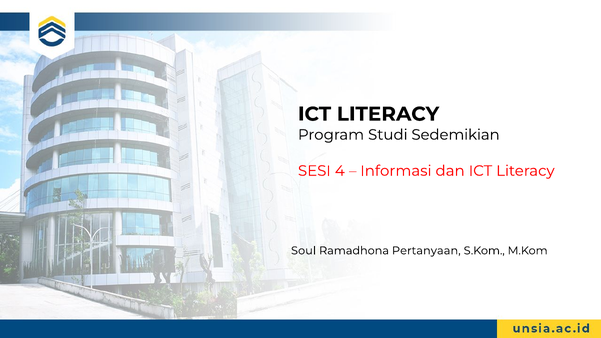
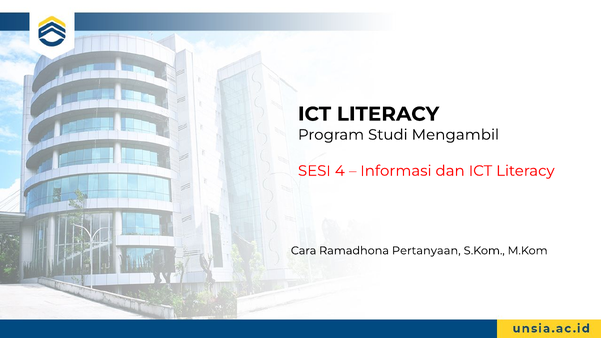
Sedemikian: Sedemikian -> Mengambil
Soul: Soul -> Cara
